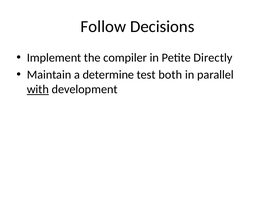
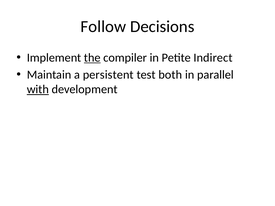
the underline: none -> present
Directly: Directly -> Indirect
determine: determine -> persistent
